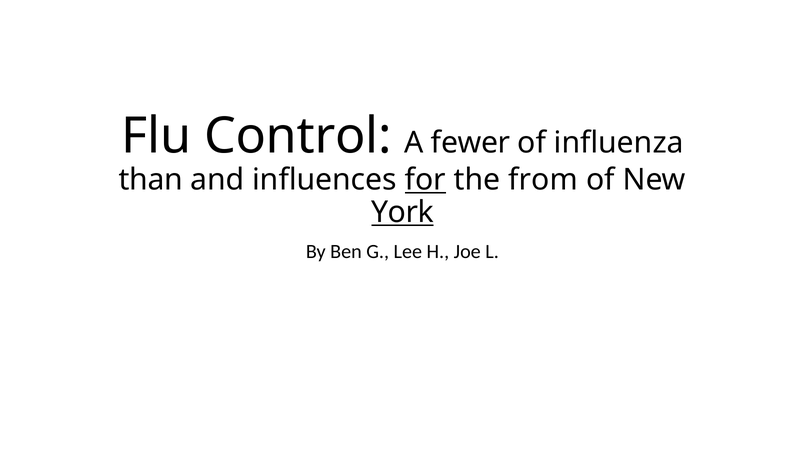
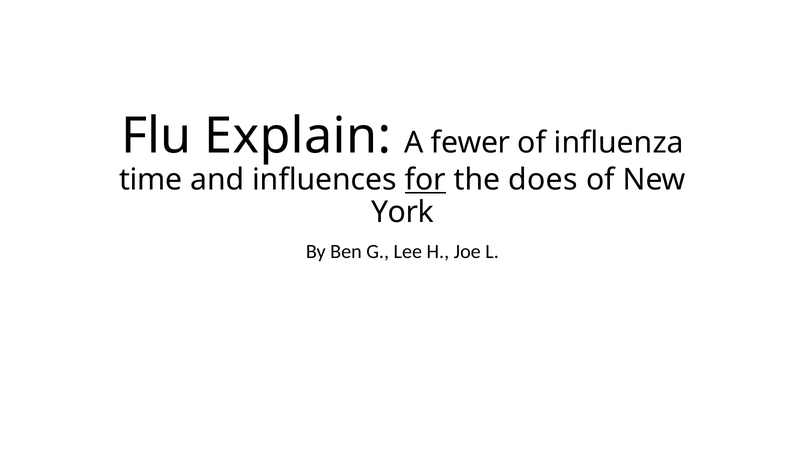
Control: Control -> Explain
than: than -> time
from: from -> does
York underline: present -> none
